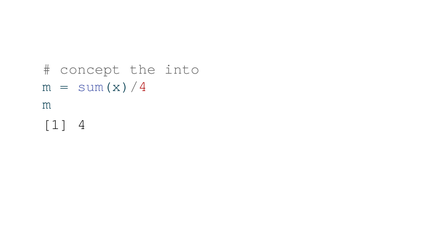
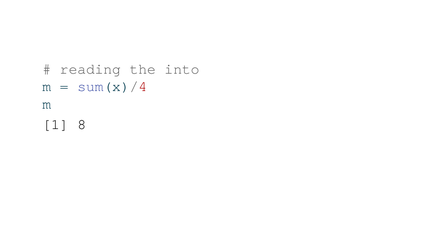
concept: concept -> reading
4: 4 -> 8
